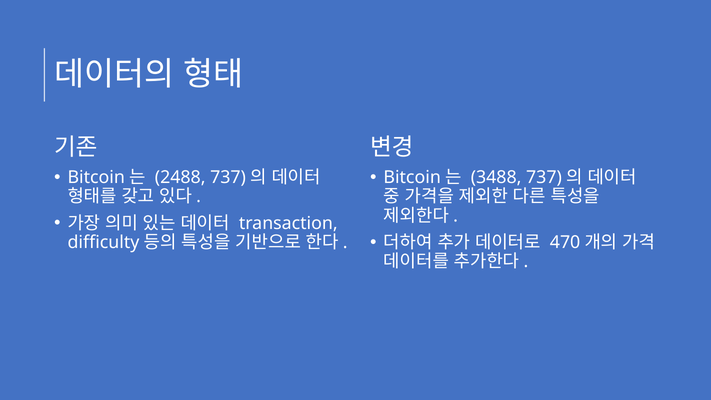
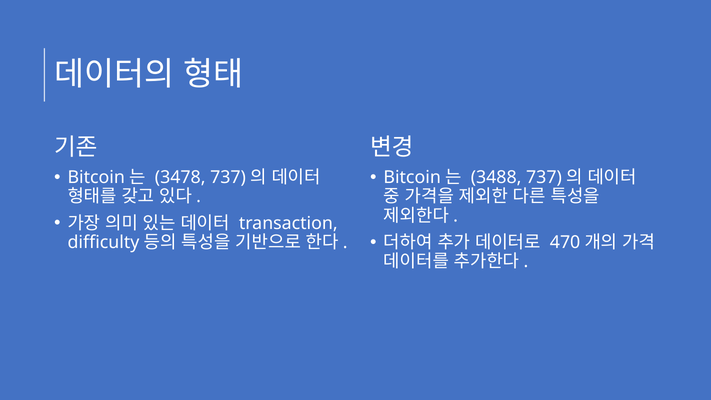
2488: 2488 -> 3478
